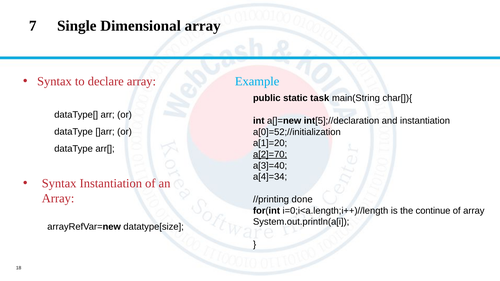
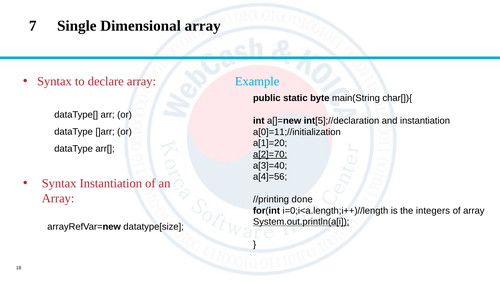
task: task -> byte
a[0]=52;//initialization: a[0]=52;//initialization -> a[0]=11;//initialization
a[4]=34: a[4]=34 -> a[4]=56
continue: continue -> integers
System.out.println(a[i underline: none -> present
